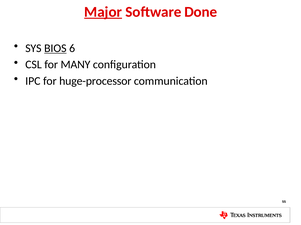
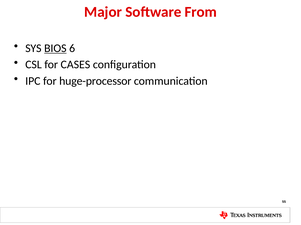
Major underline: present -> none
Done: Done -> From
MANY: MANY -> CASES
